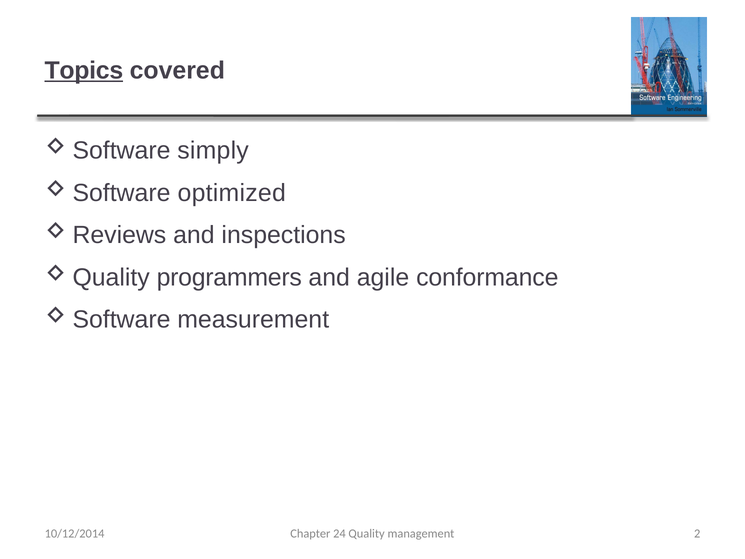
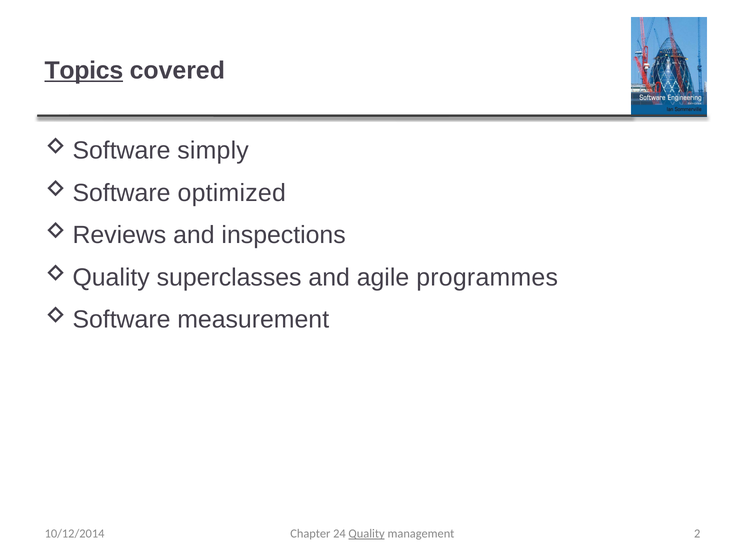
programmers: programmers -> superclasses
conformance: conformance -> programmes
Quality underline: none -> present
